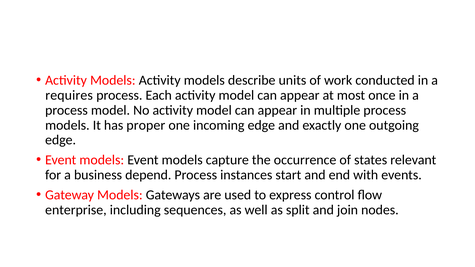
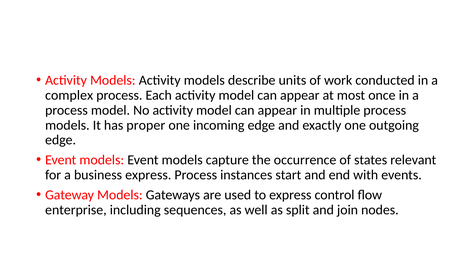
requires: requires -> complex
business depend: depend -> express
